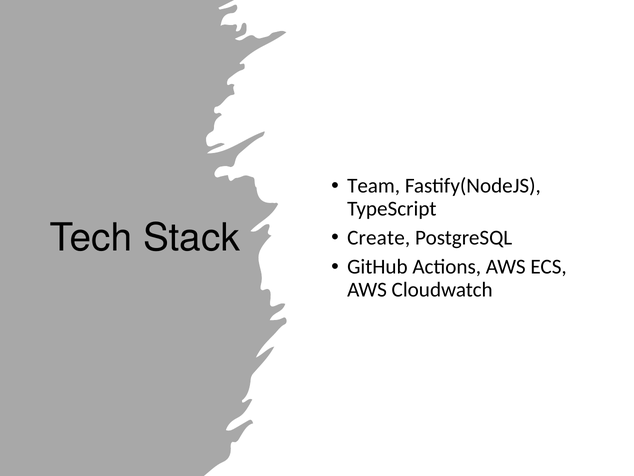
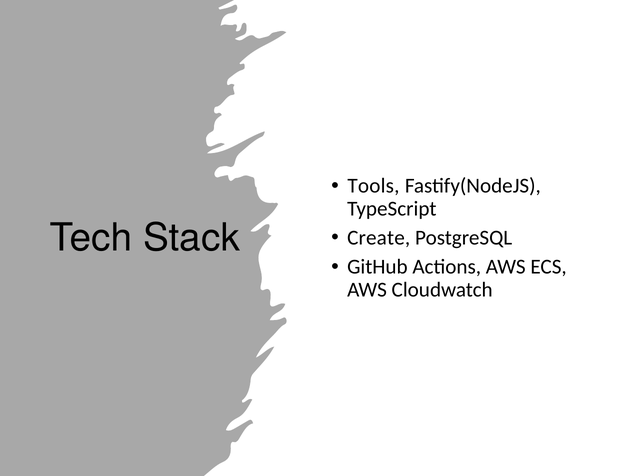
Team: Team -> Tools
